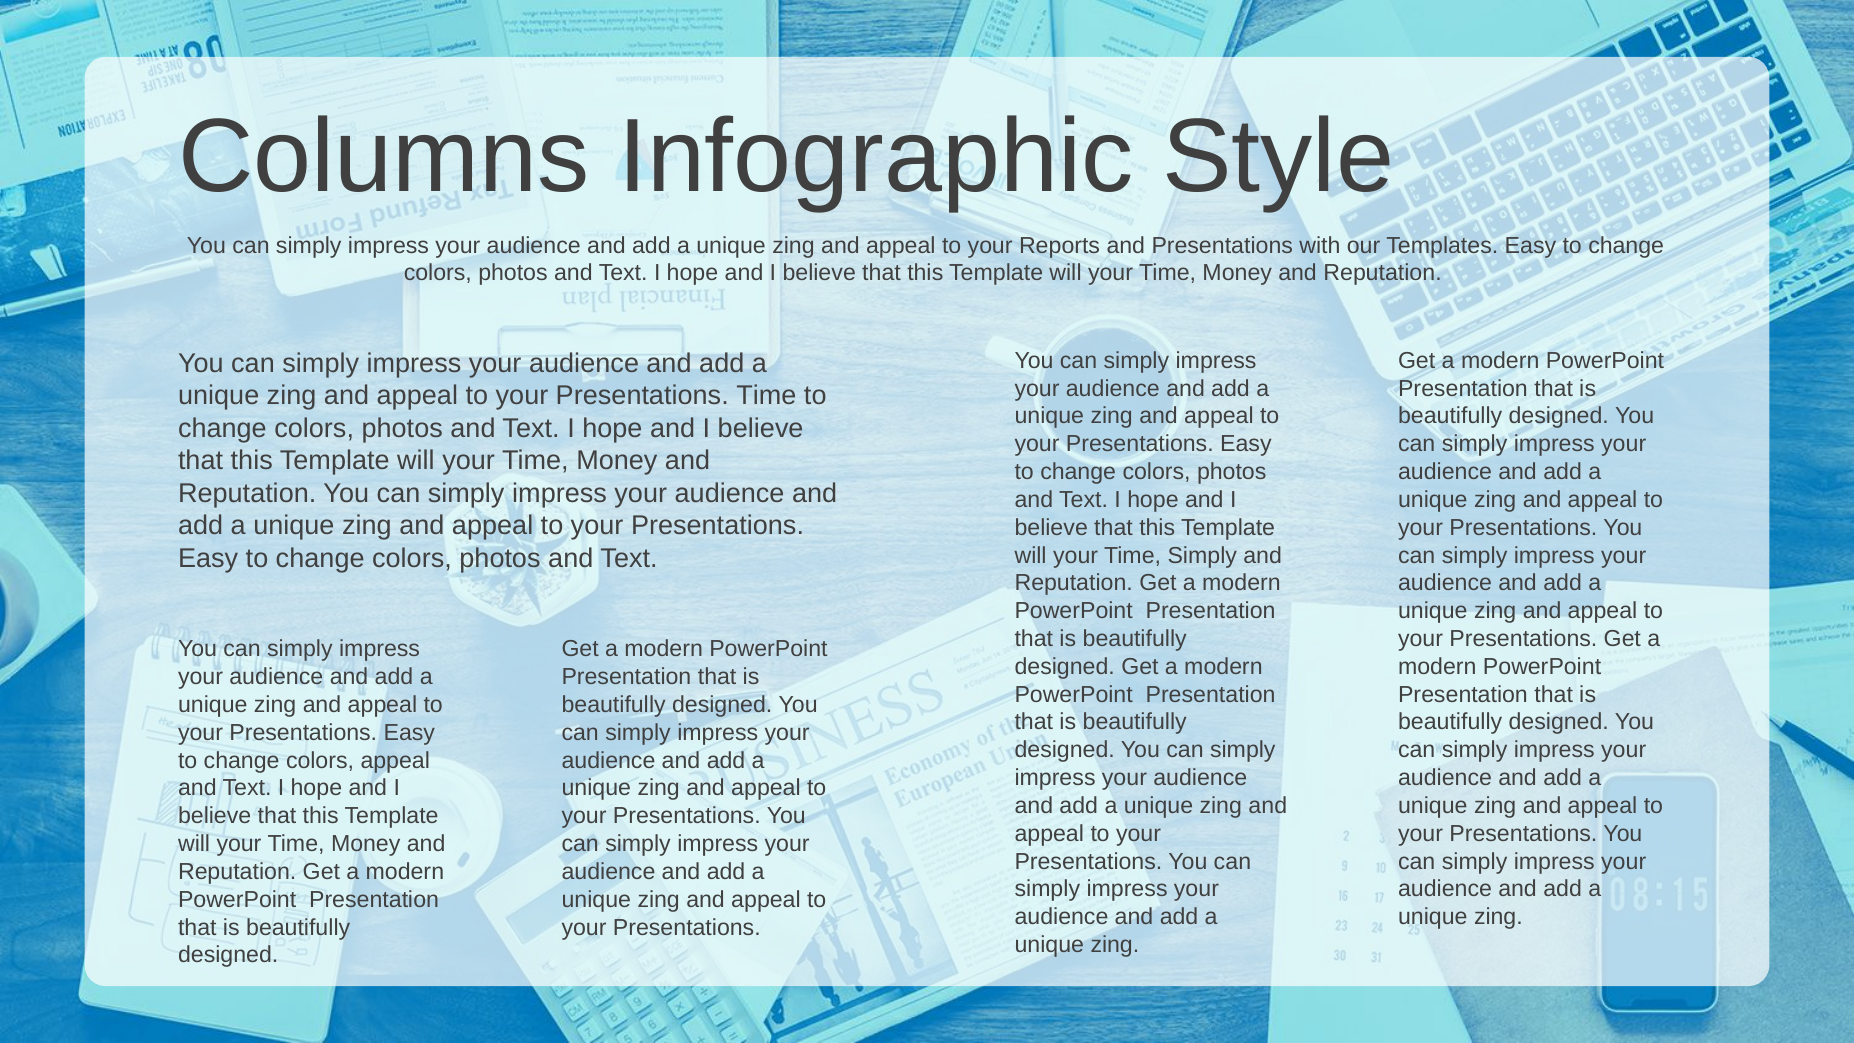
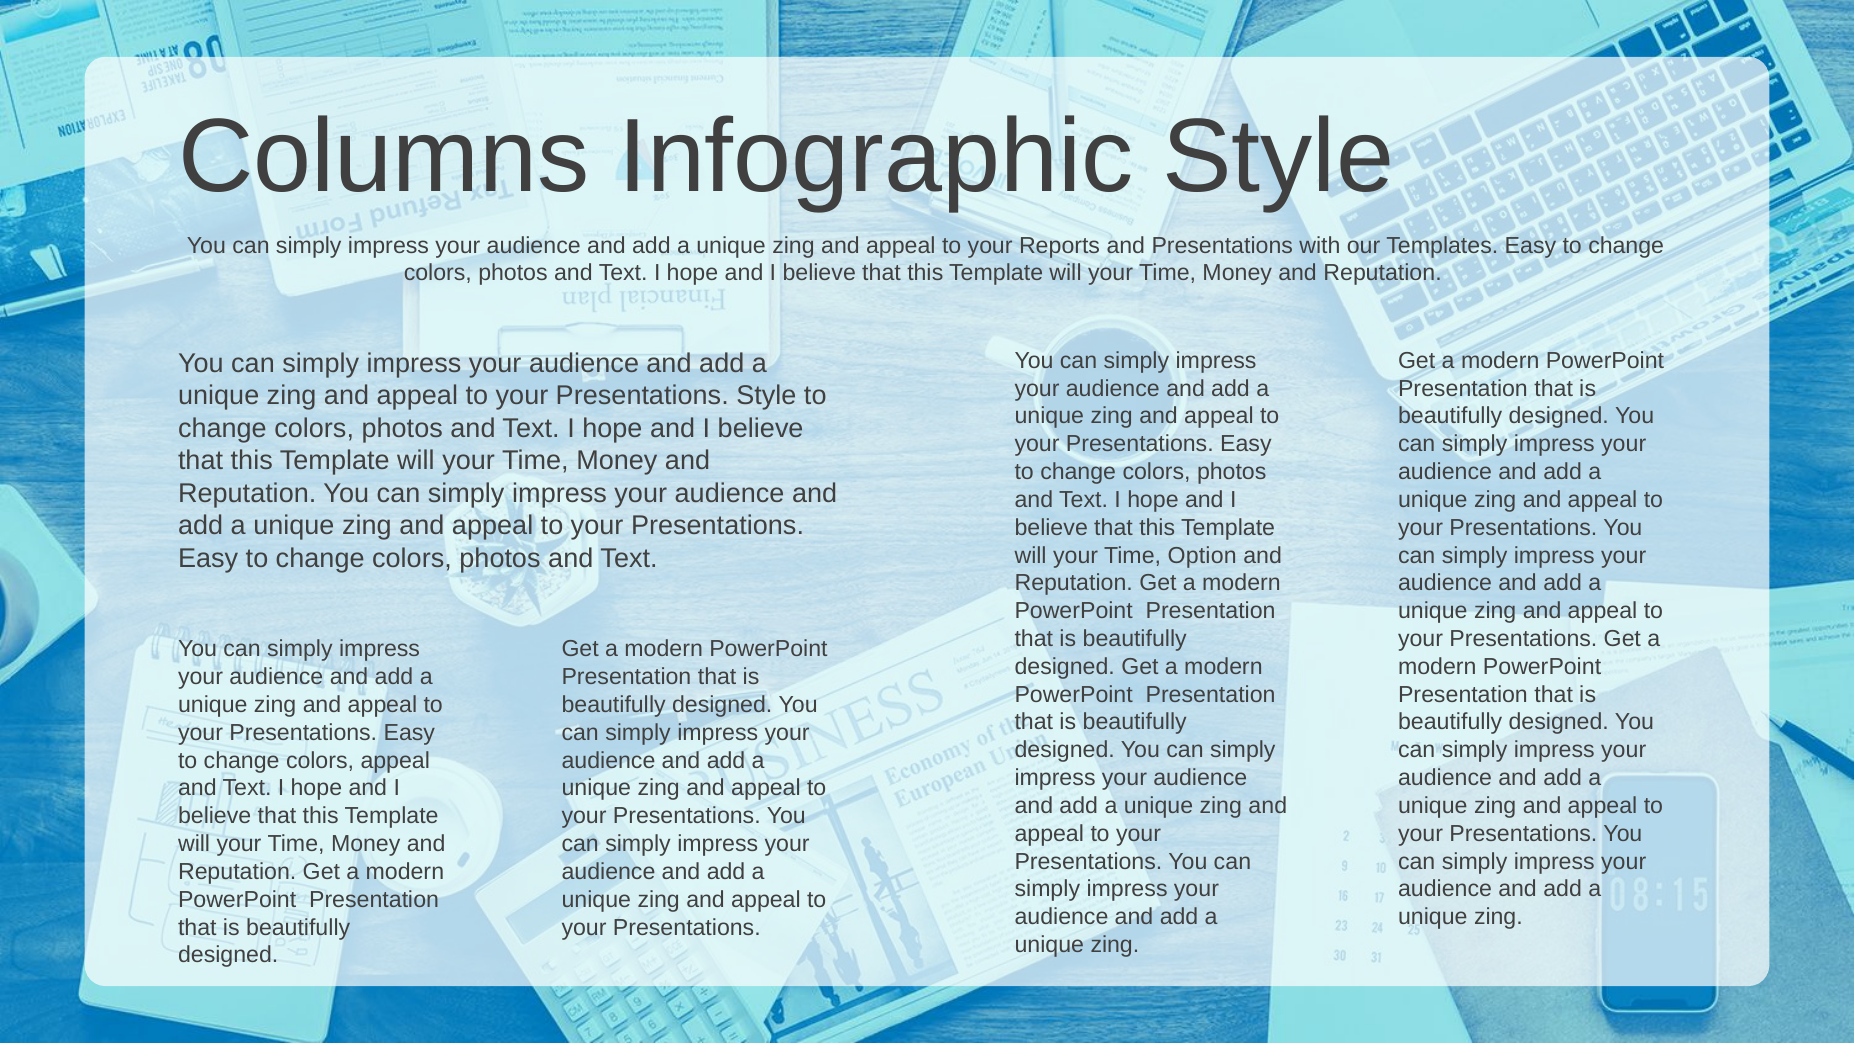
Presentations Time: Time -> Style
Time Simply: Simply -> Option
